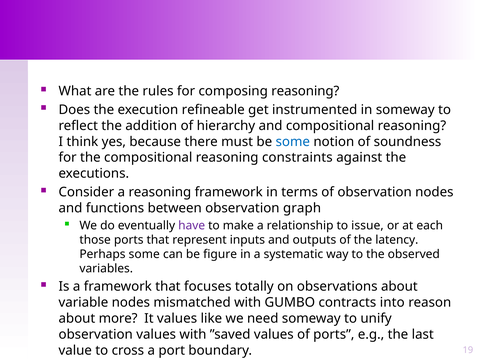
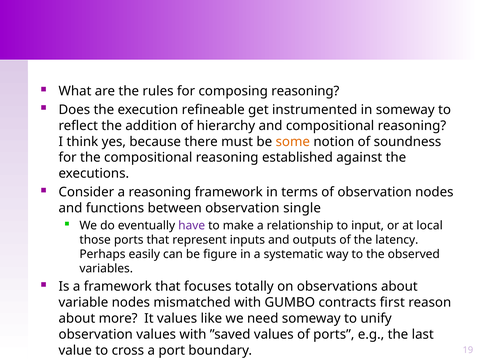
some at (293, 141) colour: blue -> orange
constraints: constraints -> established
graph: graph -> single
issue: issue -> input
each: each -> local
Perhaps some: some -> easily
into: into -> first
